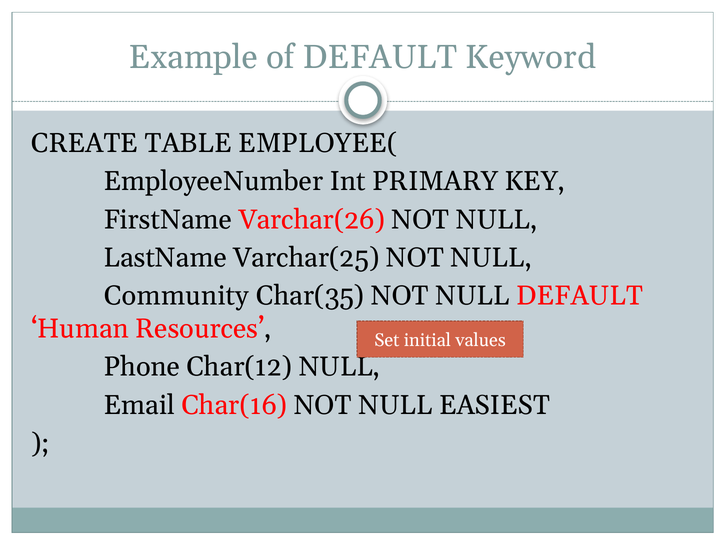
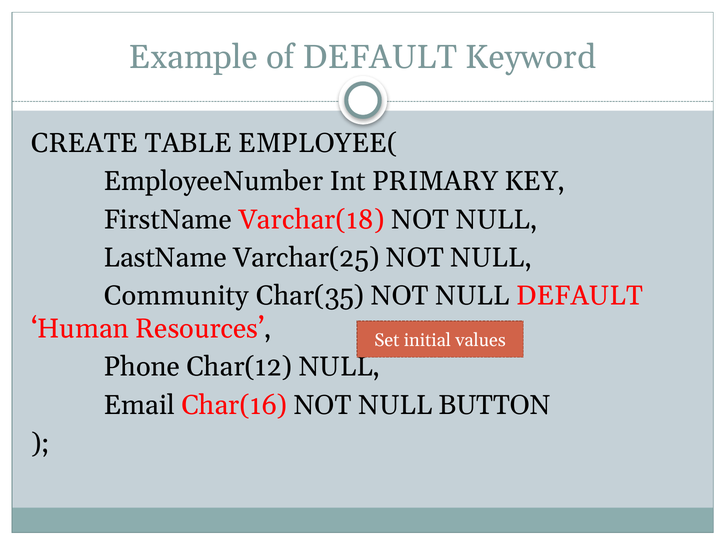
Varchar(26: Varchar(26 -> Varchar(18
EASIEST: EASIEST -> BUTTON
